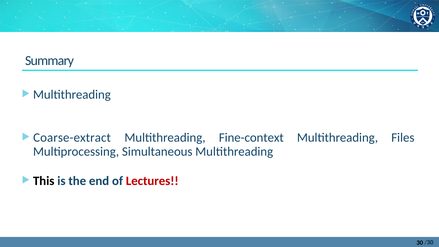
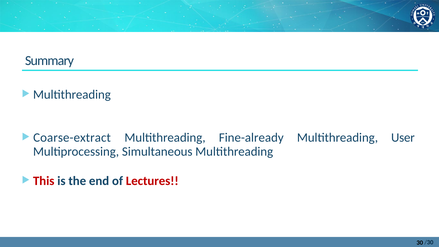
Fine-context: Fine-context -> Fine-already
Files: Files -> User
This colour: black -> red
